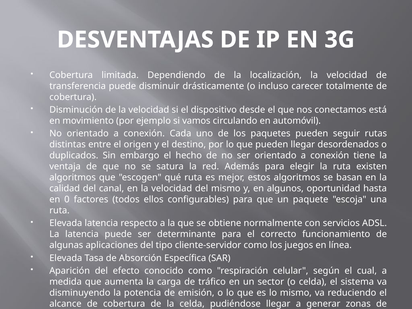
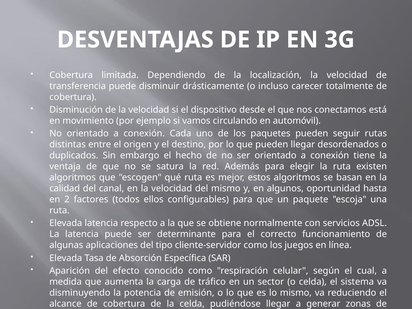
0: 0 -> 2
